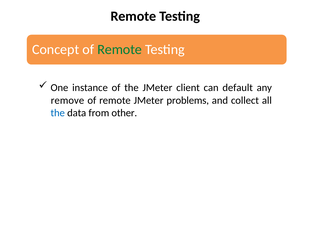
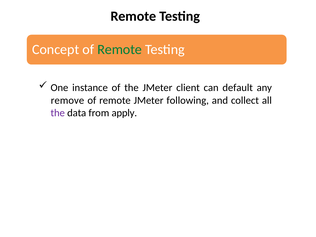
problems: problems -> following
the at (58, 113) colour: blue -> purple
other: other -> apply
